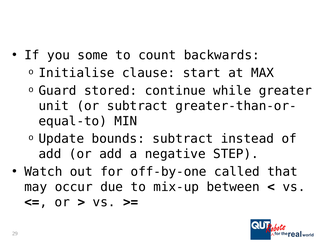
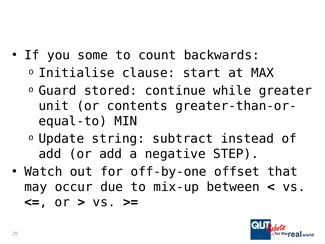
or subtract: subtract -> contents
bounds: bounds -> string
called: called -> offset
